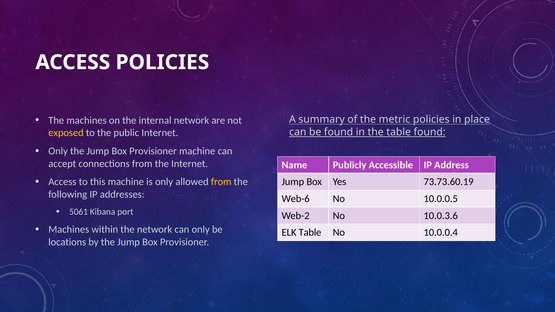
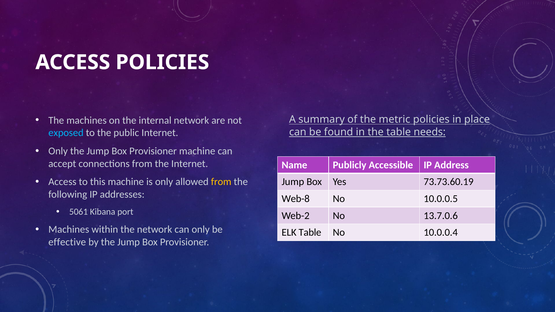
exposed colour: yellow -> light blue
table found: found -> needs
Web-6: Web-6 -> Web-8
10.0.3.6: 10.0.3.6 -> 13.7.0.6
locations: locations -> effective
